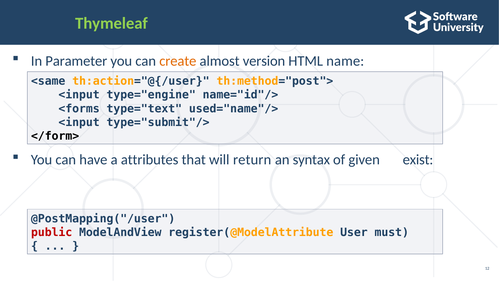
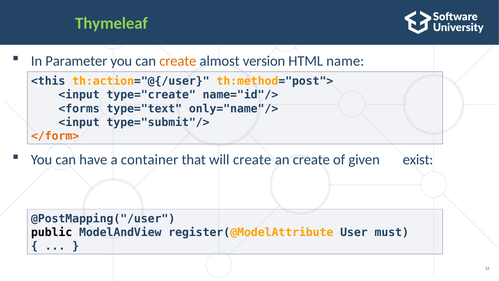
<same: <same -> <this
type="engine: type="engine -> type="create
used="name"/>: used="name"/> -> only="name"/>
</form> colour: black -> orange
attributes: attributes -> container
will return: return -> create
an syntax: syntax -> create
public colour: red -> black
